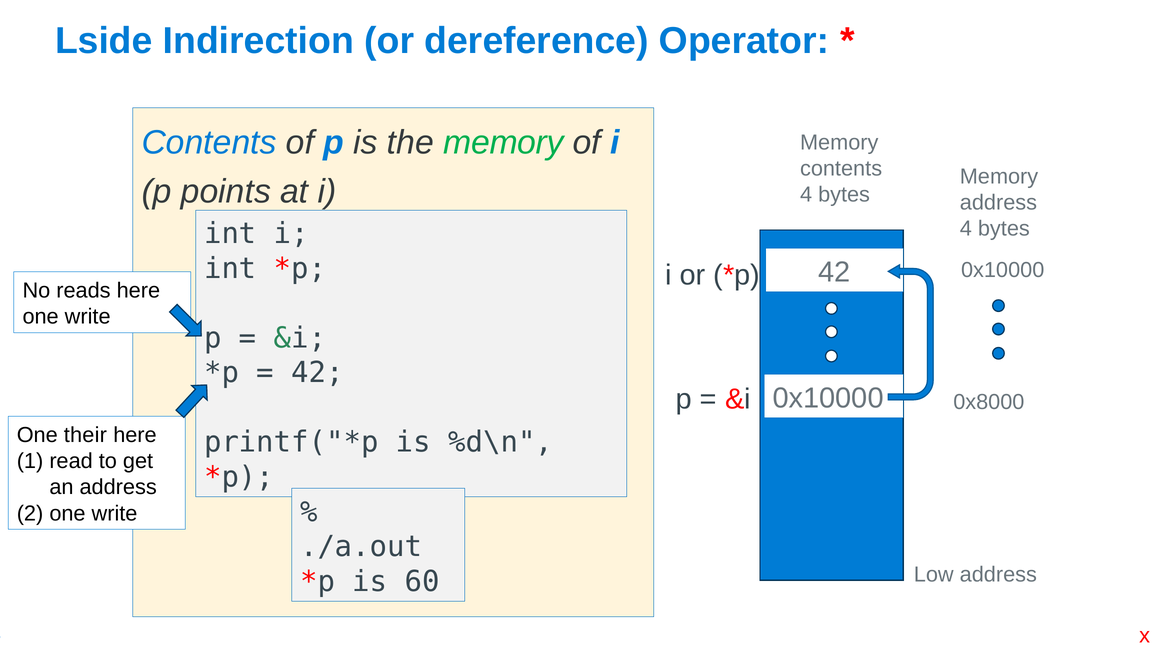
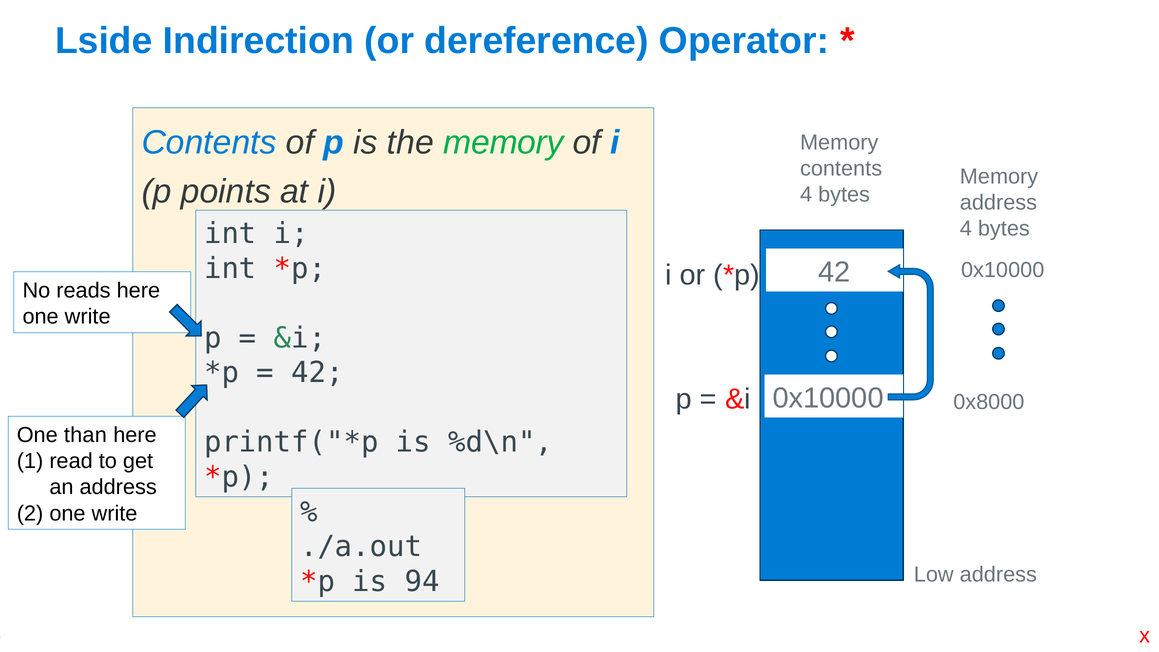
their: their -> than
60: 60 -> 94
